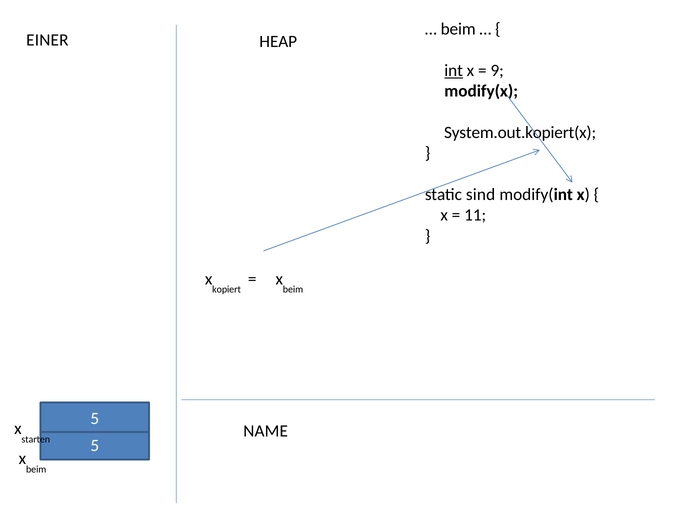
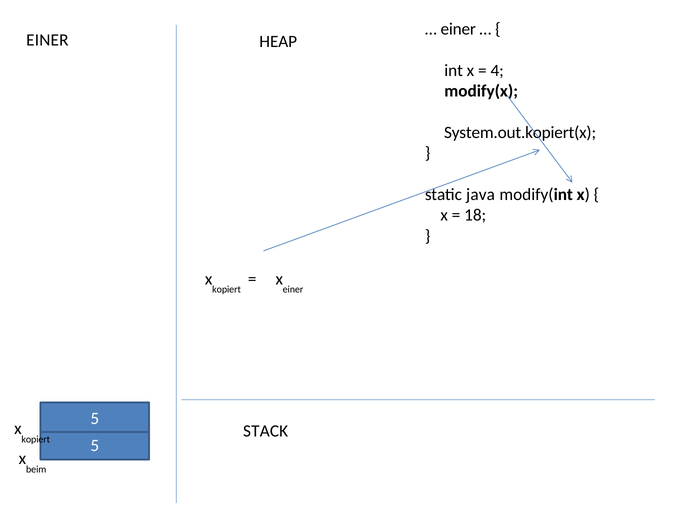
beim at (458, 29): beim -> einer
int underline: present -> none
9: 9 -> 4
sind: sind -> java
11: 11 -> 18
beim at (293, 289): beim -> einer
NAME: NAME -> STACK
starten at (36, 439): starten -> kopiert
